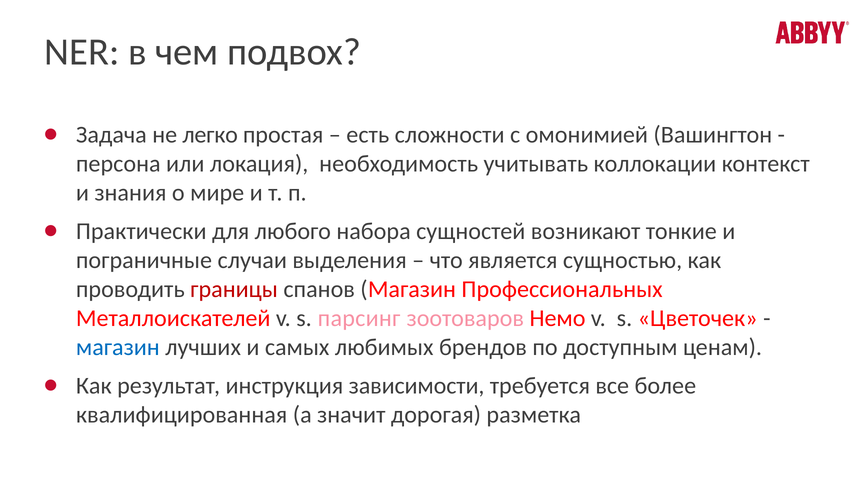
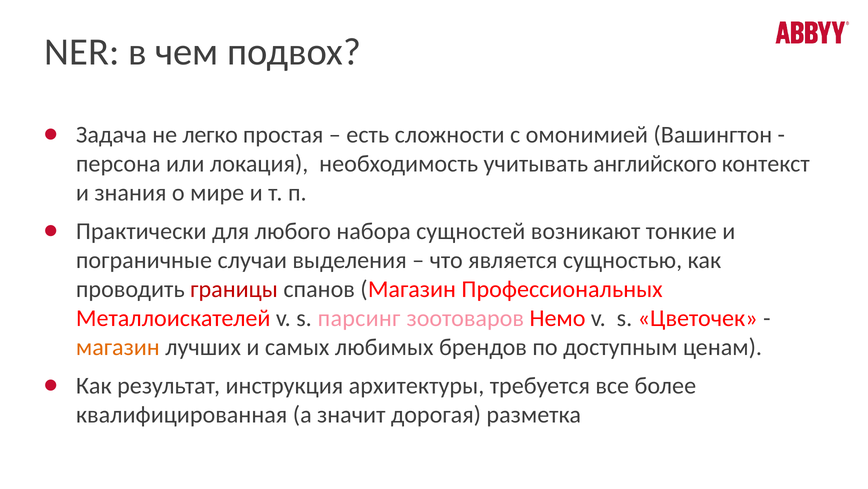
коллокации: коллокации -> английского
магазин at (118, 347) colour: blue -> orange
зависимости: зависимости -> архитектуры
